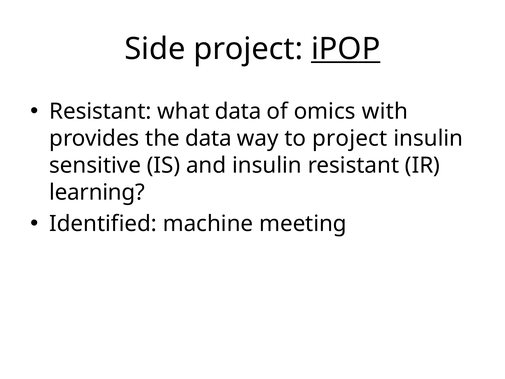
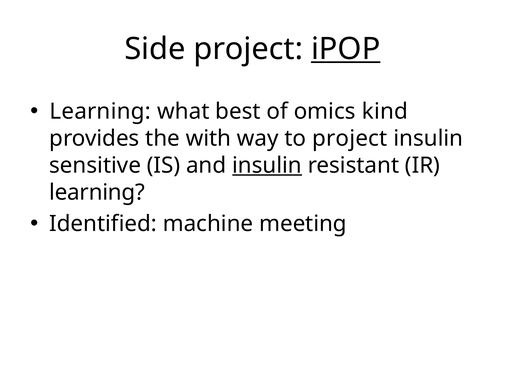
Resistant at (100, 111): Resistant -> Learning
what data: data -> best
with: with -> kind
the data: data -> with
insulin at (267, 165) underline: none -> present
